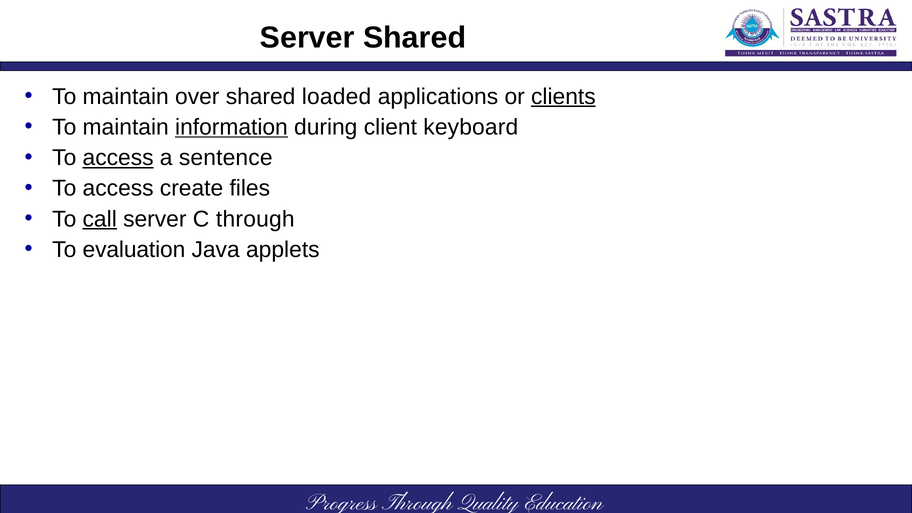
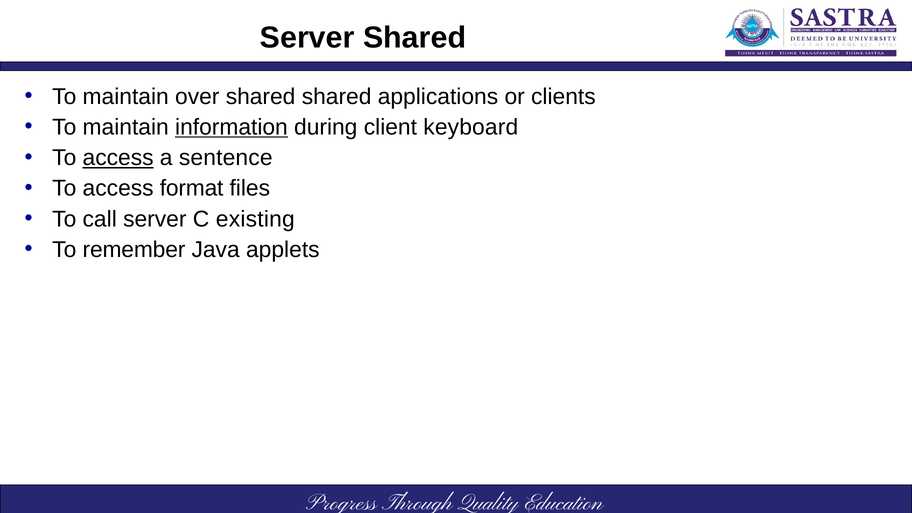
shared loaded: loaded -> shared
clients underline: present -> none
create: create -> format
call underline: present -> none
C through: through -> existing
evaluation: evaluation -> remember
